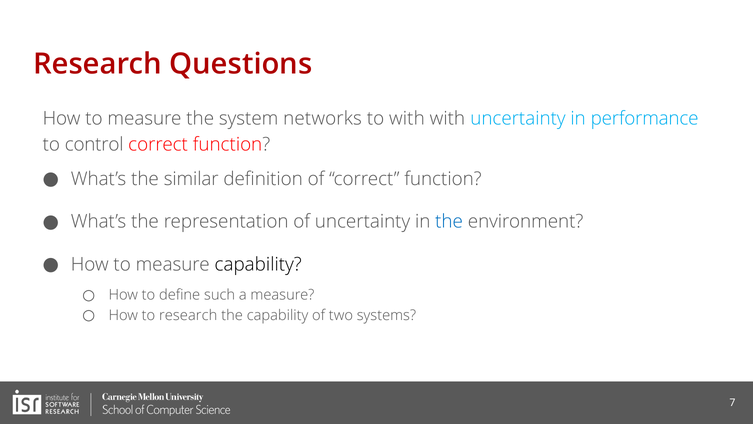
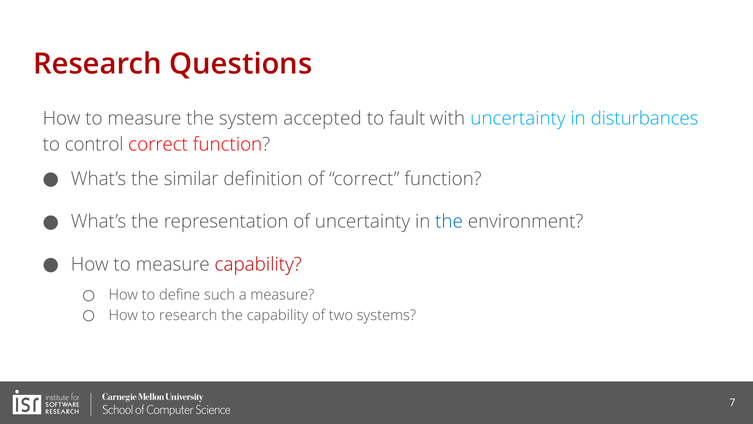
networks: networks -> accepted
to with: with -> fault
performance: performance -> disturbances
capability at (258, 264) colour: black -> red
